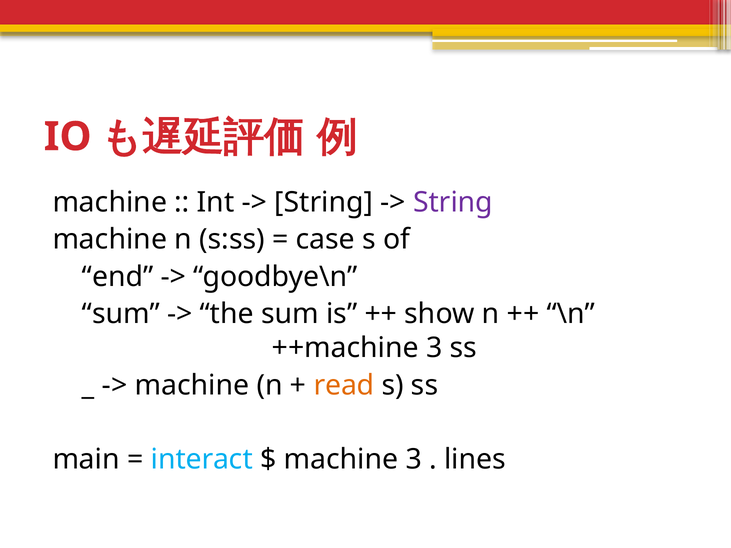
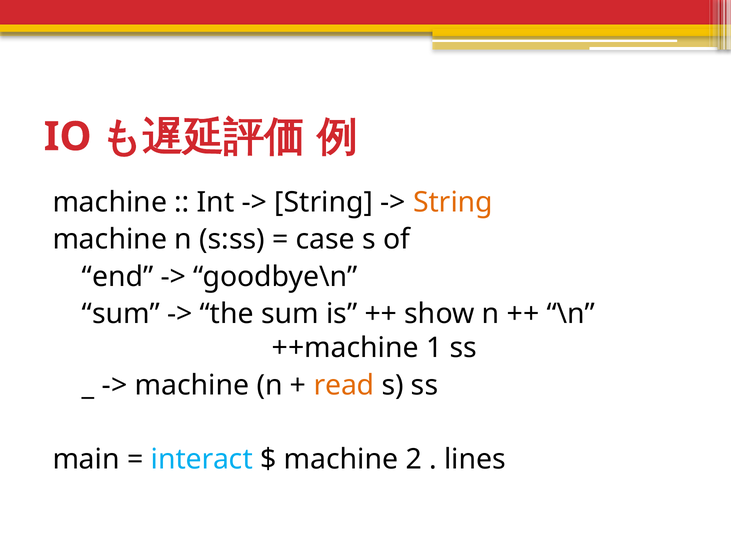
String at (453, 202) colour: purple -> orange
++machine 3: 3 -> 1
machine 3: 3 -> 2
